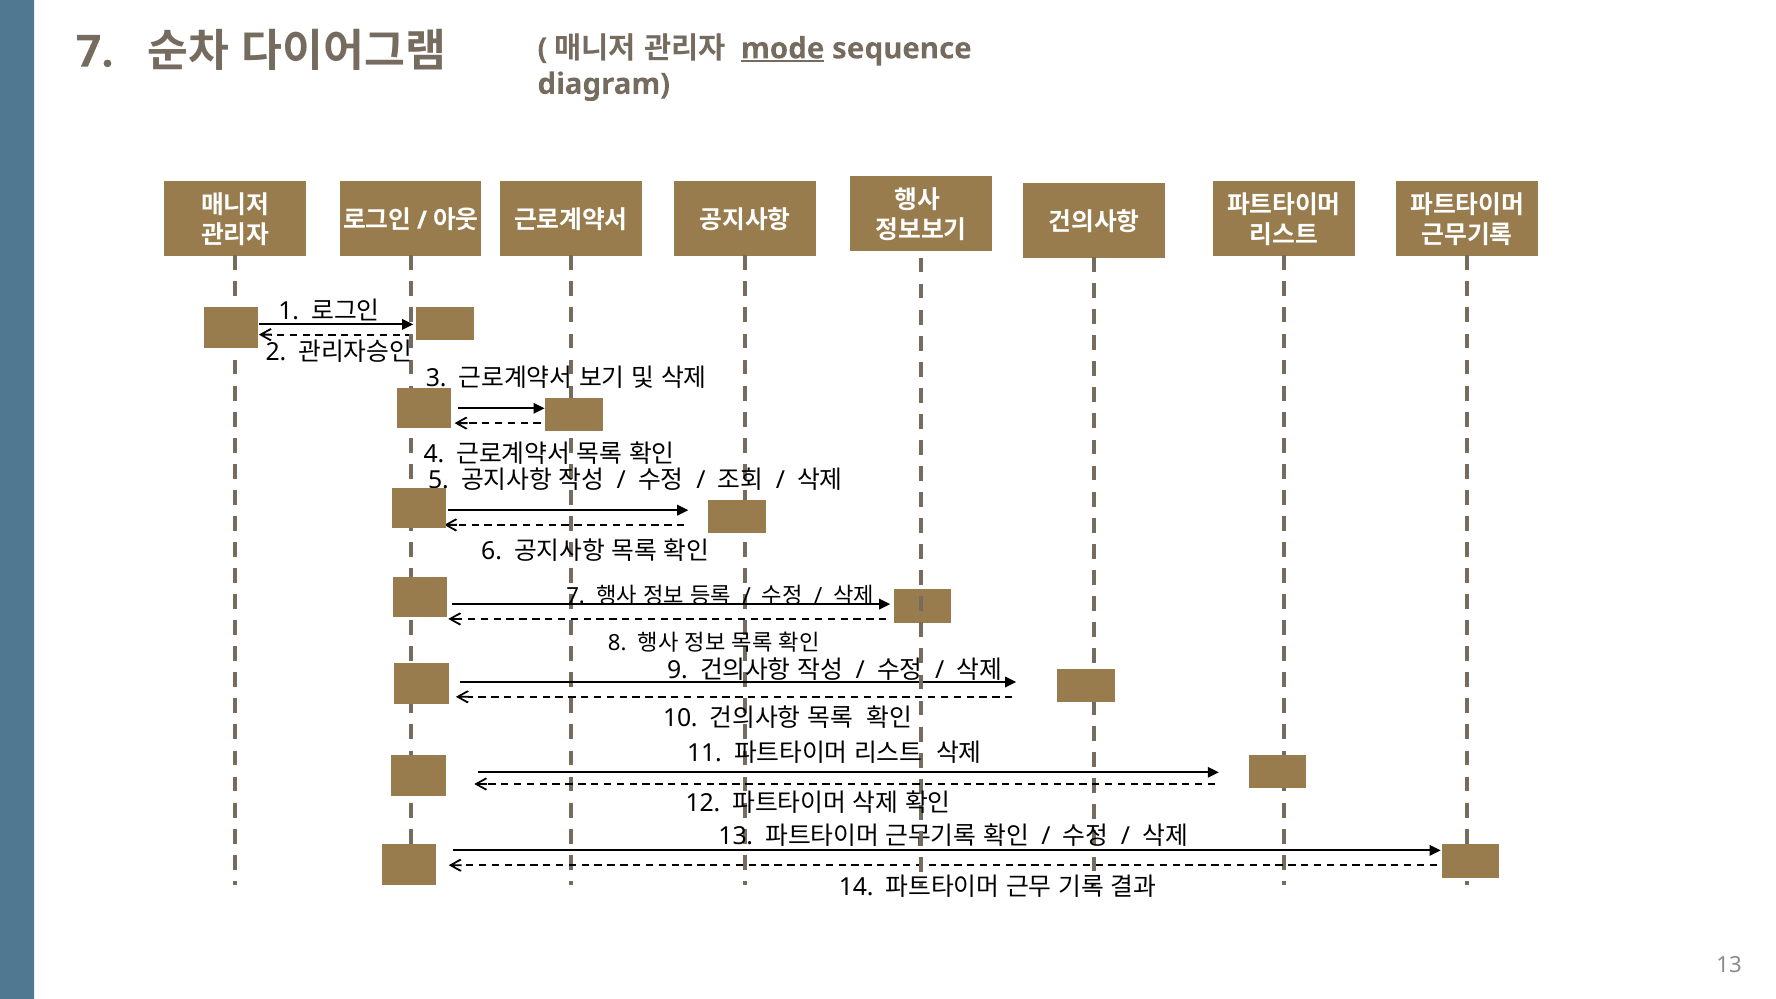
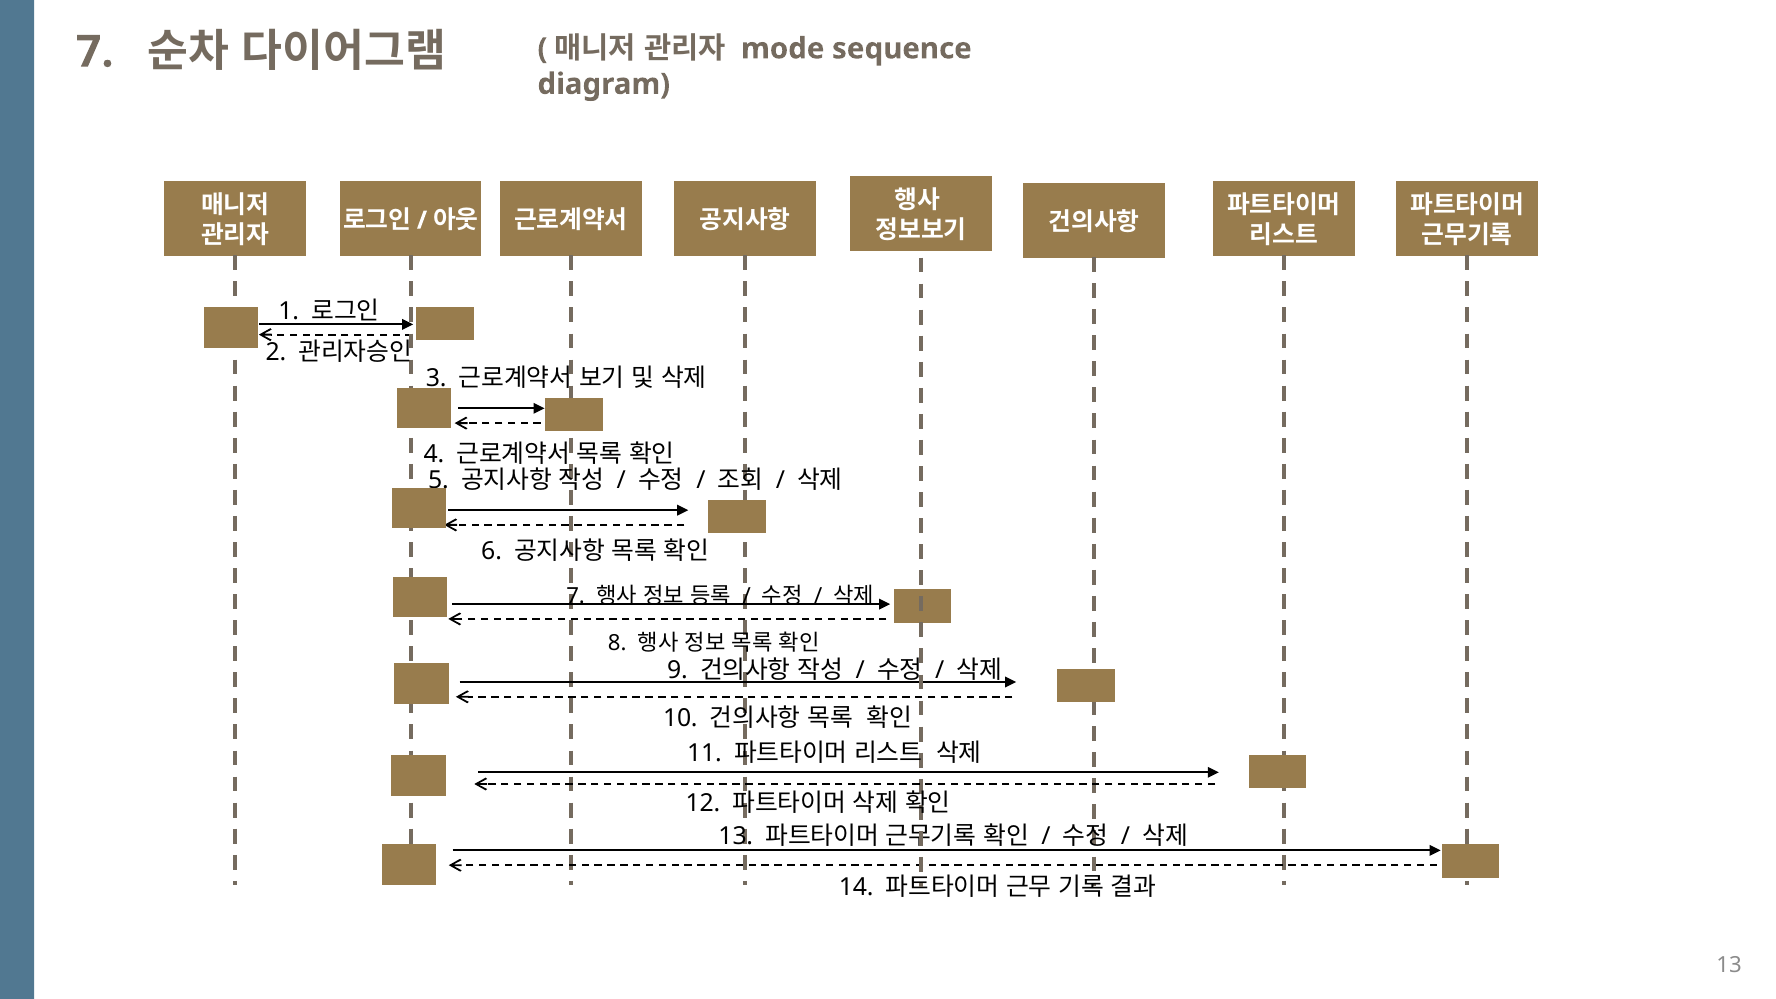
mode underline: present -> none
